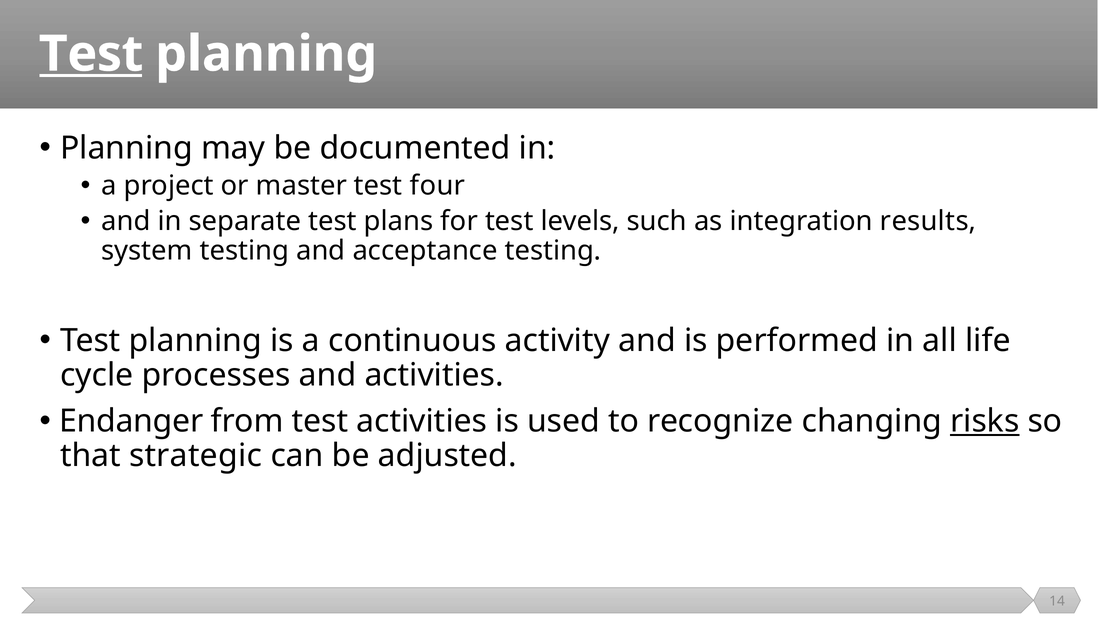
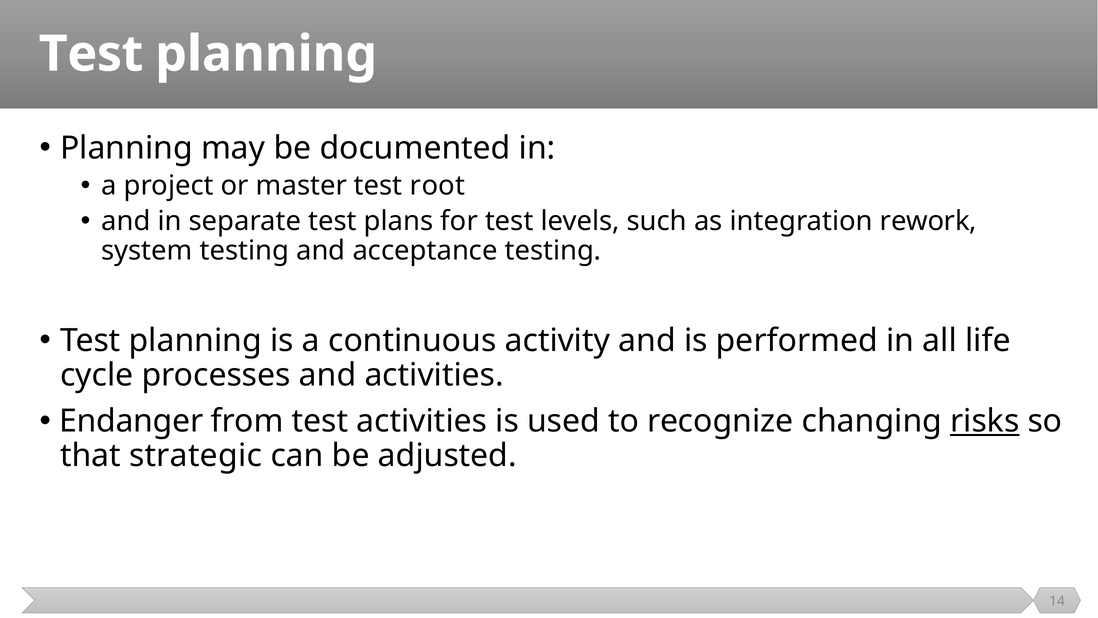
Test at (91, 54) underline: present -> none
four: four -> root
results: results -> rework
